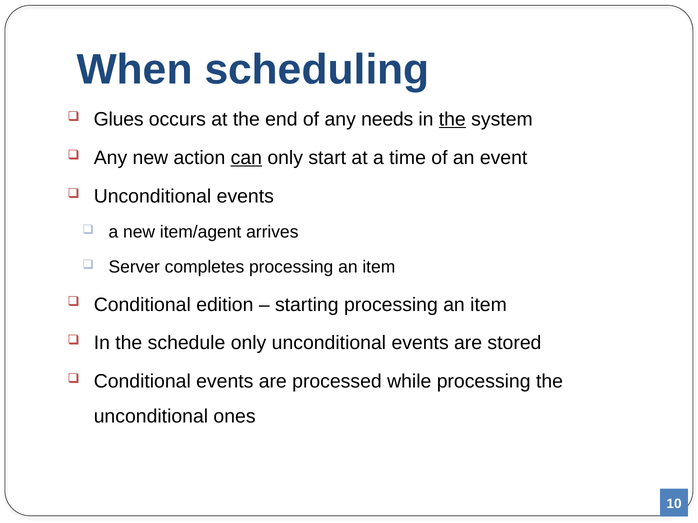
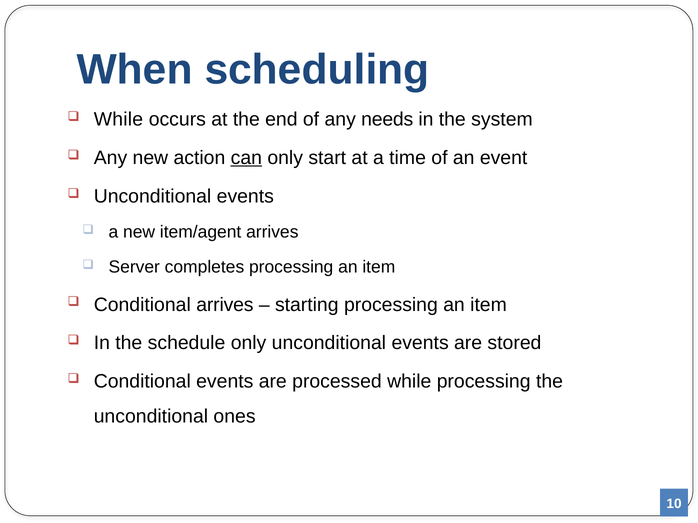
Glues at (119, 119): Glues -> While
the at (452, 119) underline: present -> none
Conditional edition: edition -> arrives
